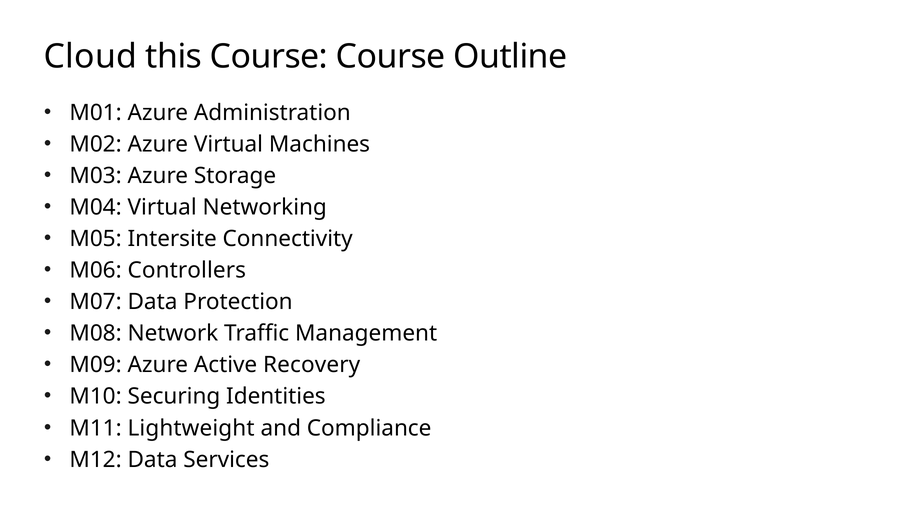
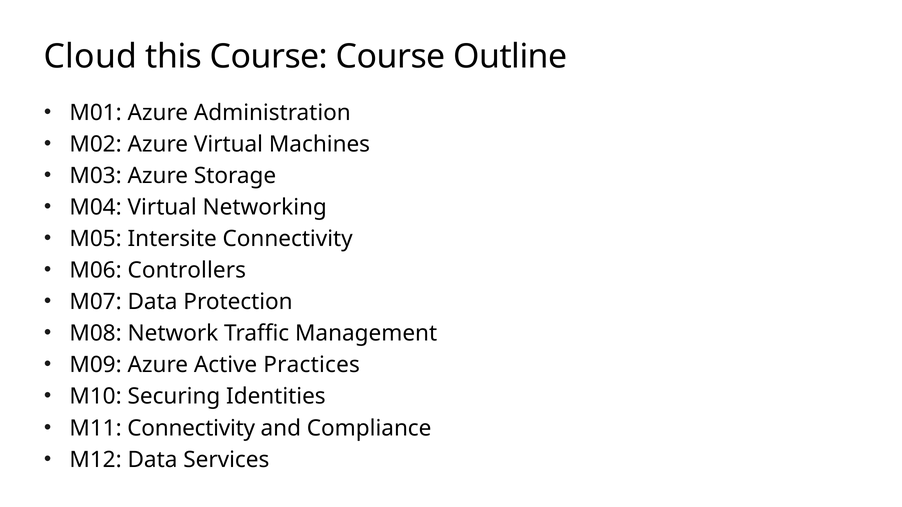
Recovery: Recovery -> Practices
M11 Lightweight: Lightweight -> Connectivity
